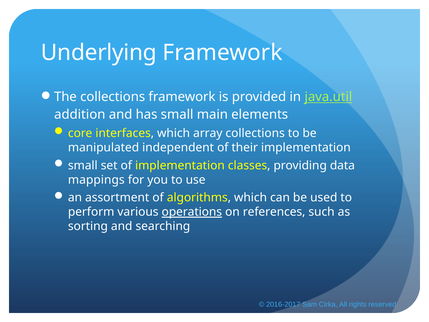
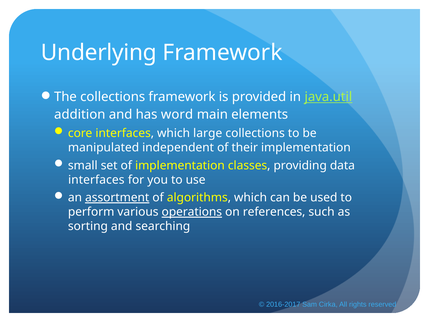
has small: small -> word
array: array -> large
mappings at (96, 180): mappings -> interfaces
assortment underline: none -> present
